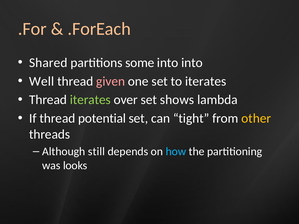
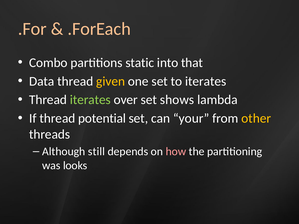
Shared: Shared -> Combo
some: some -> static
into into: into -> that
Well: Well -> Data
given colour: pink -> yellow
tight: tight -> your
how colour: light blue -> pink
